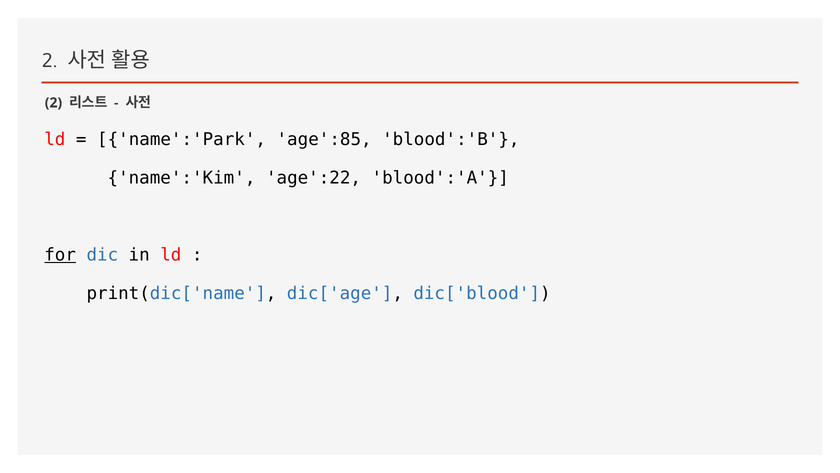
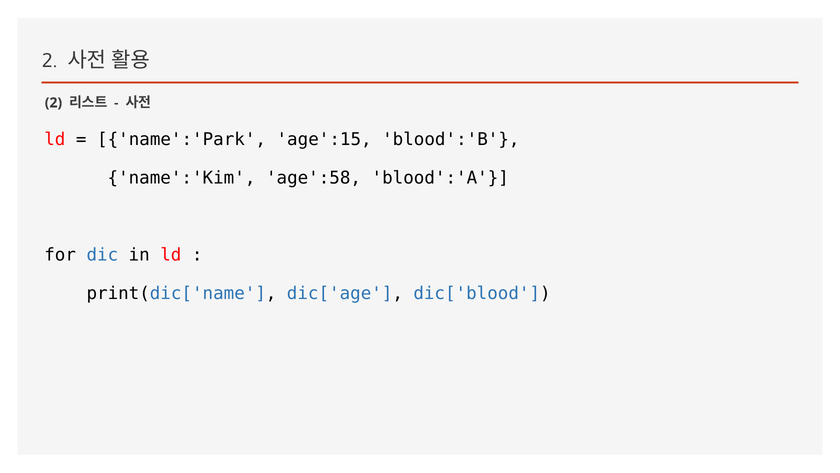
age':85: age':85 -> age':15
age':22: age':22 -> age':58
for underline: present -> none
